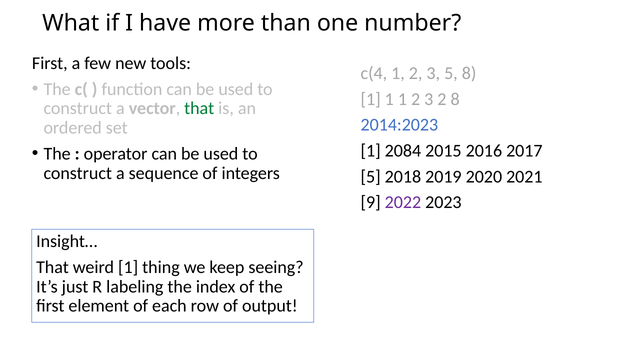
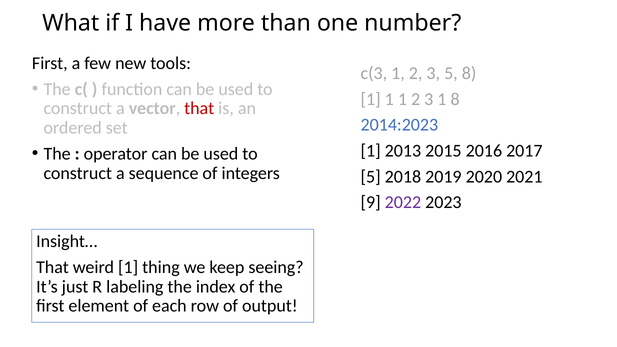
c(4: c(4 -> c(3
3 2: 2 -> 1
that at (199, 108) colour: green -> red
2084: 2084 -> 2013
